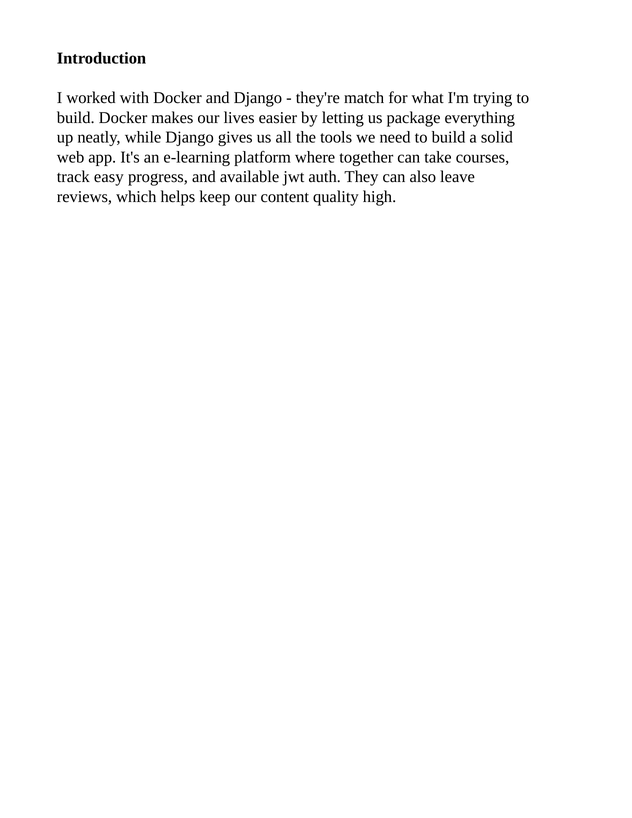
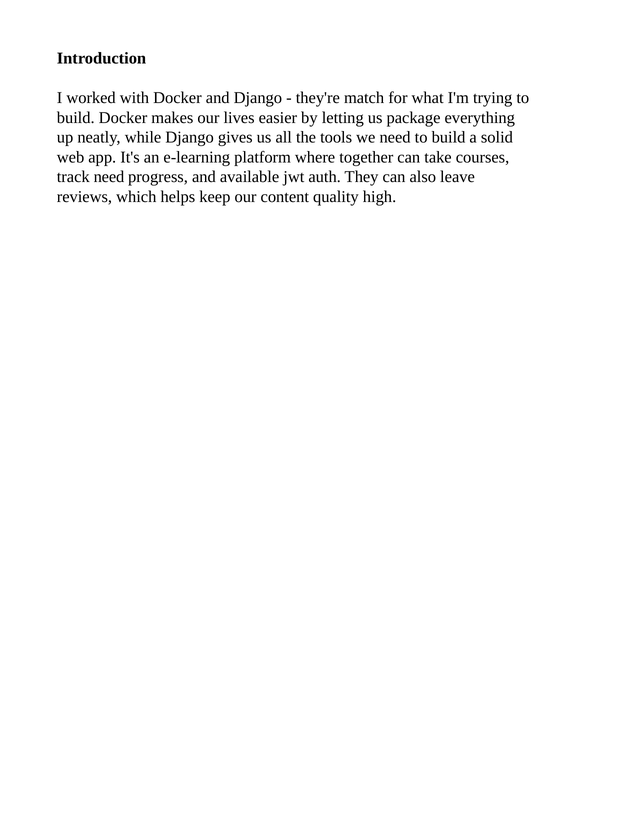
track easy: easy -> need
